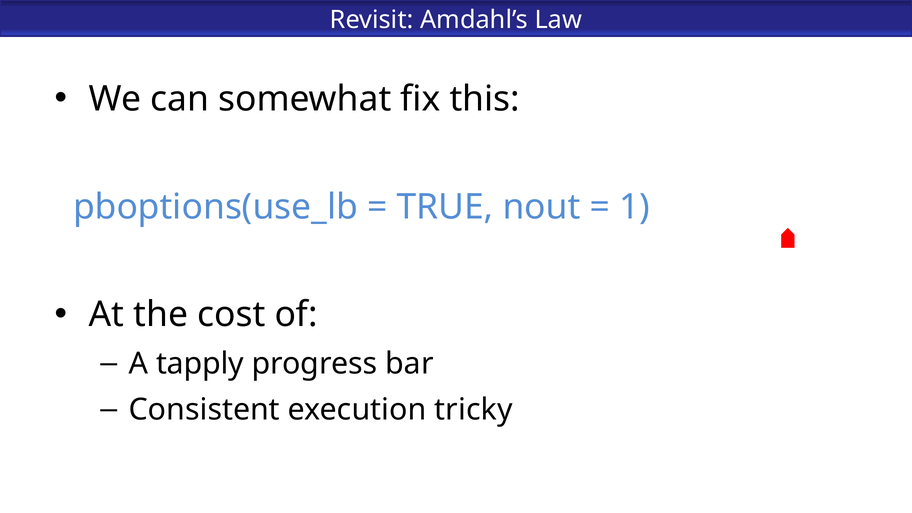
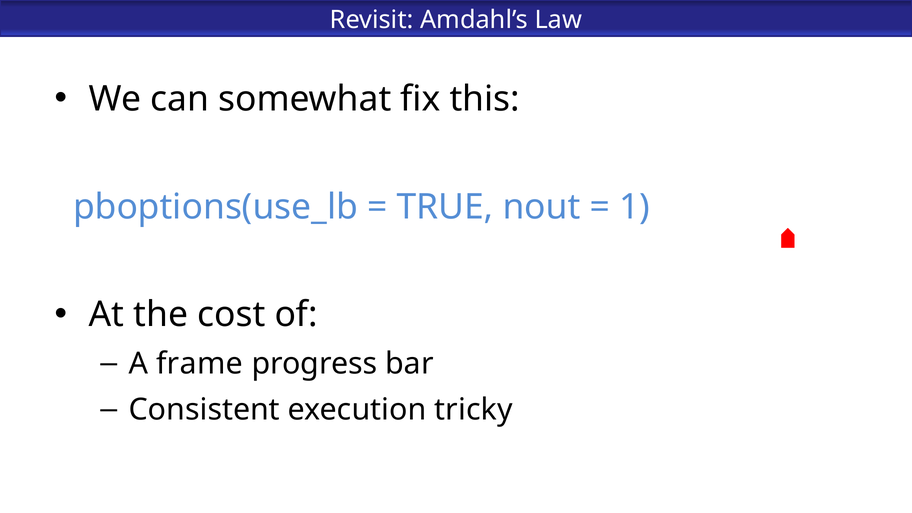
tapply: tapply -> frame
